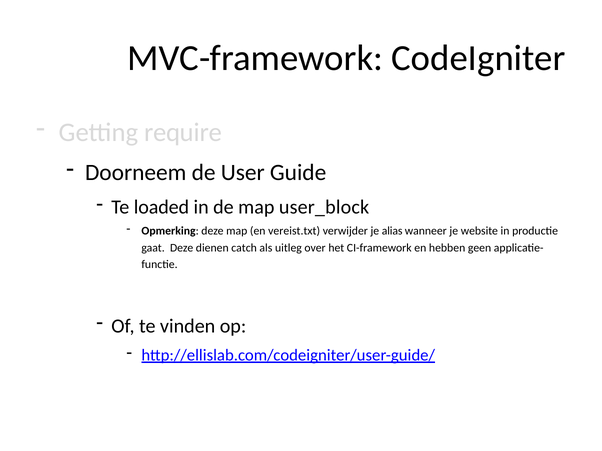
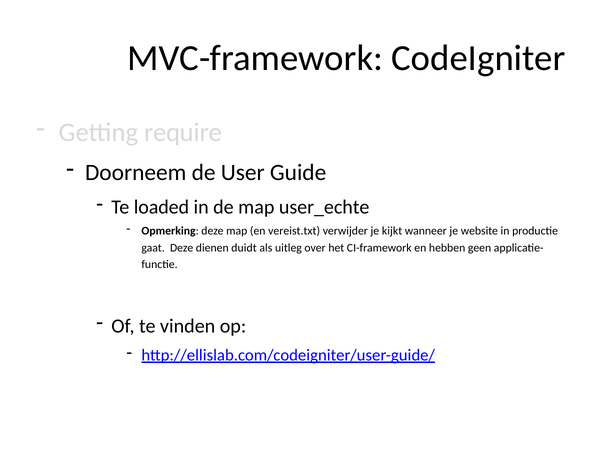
user_block: user_block -> user_echte
alias: alias -> kijkt
catch: catch -> duidt
